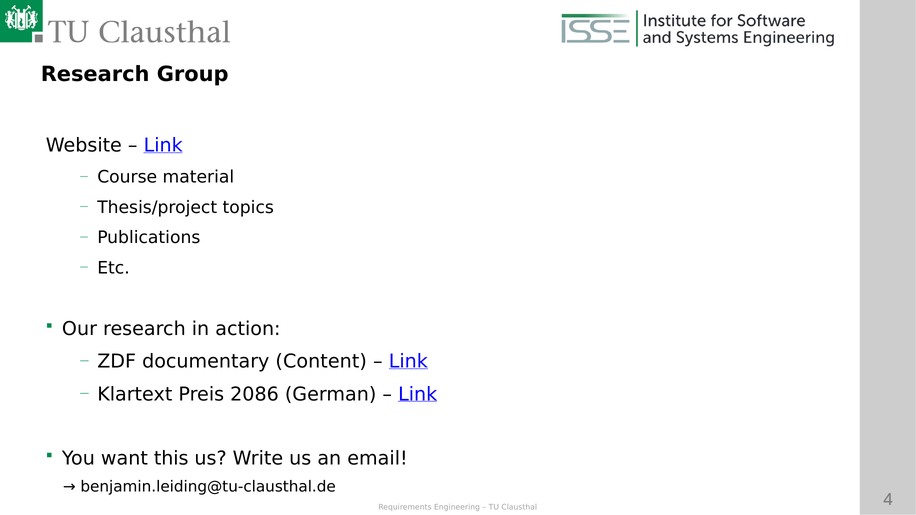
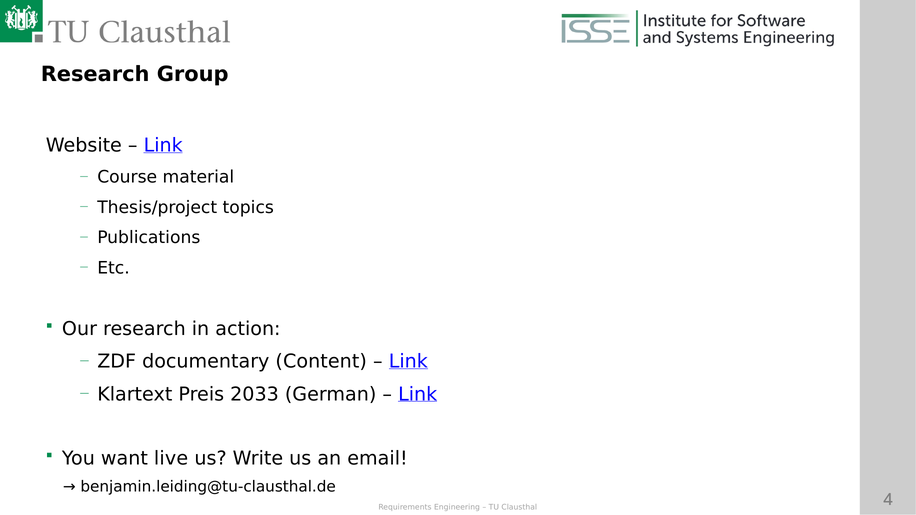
2086: 2086 -> 2033
this: this -> live
